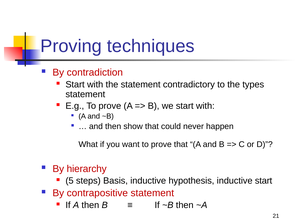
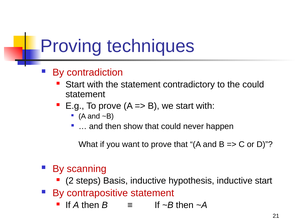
the types: types -> could
hierarchy: hierarchy -> scanning
5: 5 -> 2
